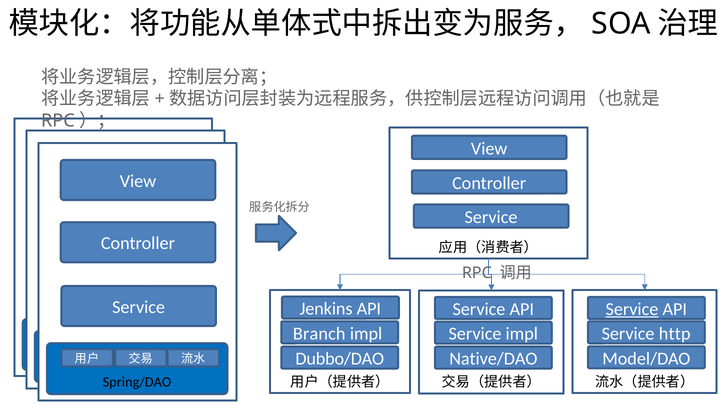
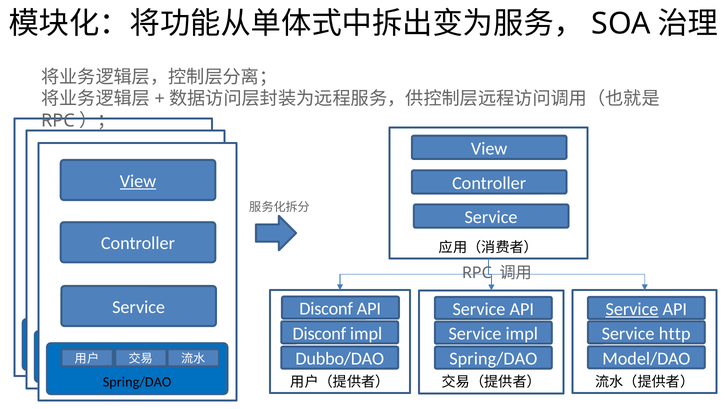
View at (138, 181) underline: none -> present
Jenkins at (326, 309): Jenkins -> Disconf
Branch at (319, 334): Branch -> Disconf
Native/DAO at (493, 359): Native/DAO -> Spring/DAO
